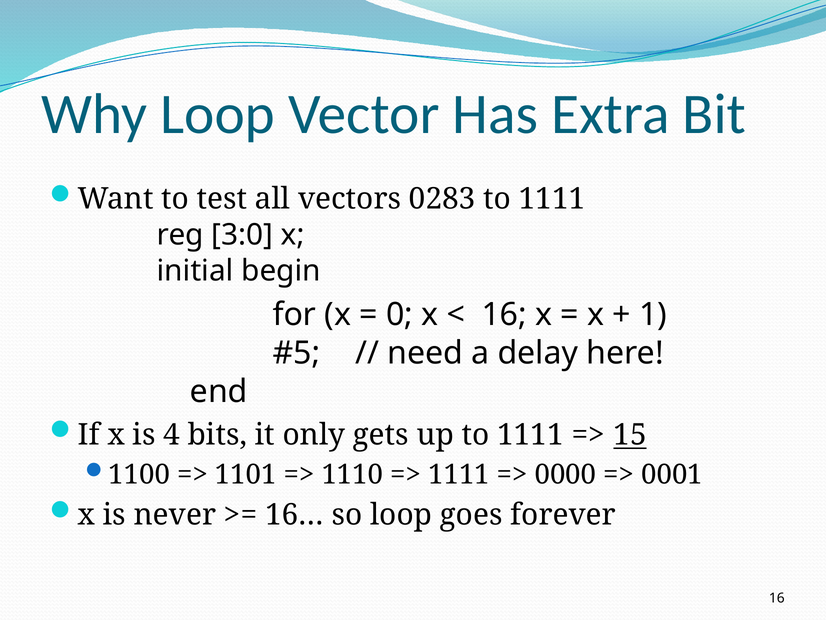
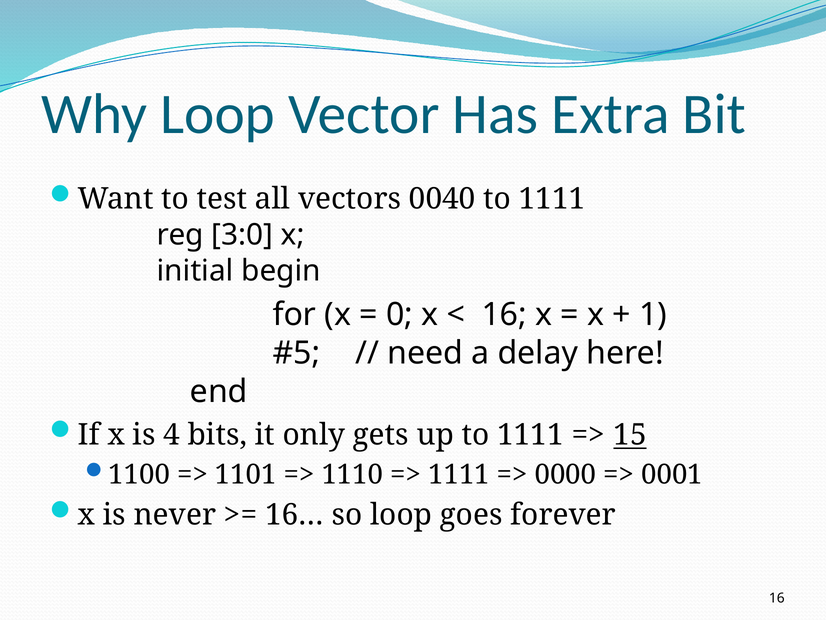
0283: 0283 -> 0040
